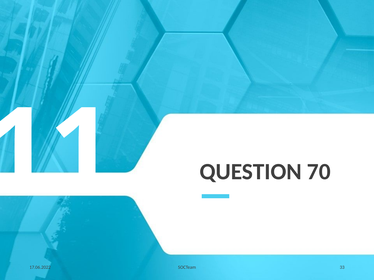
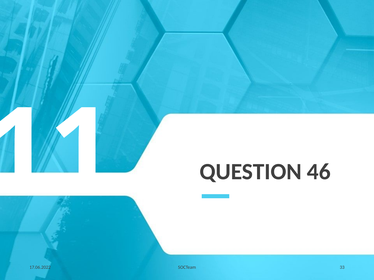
70: 70 -> 46
